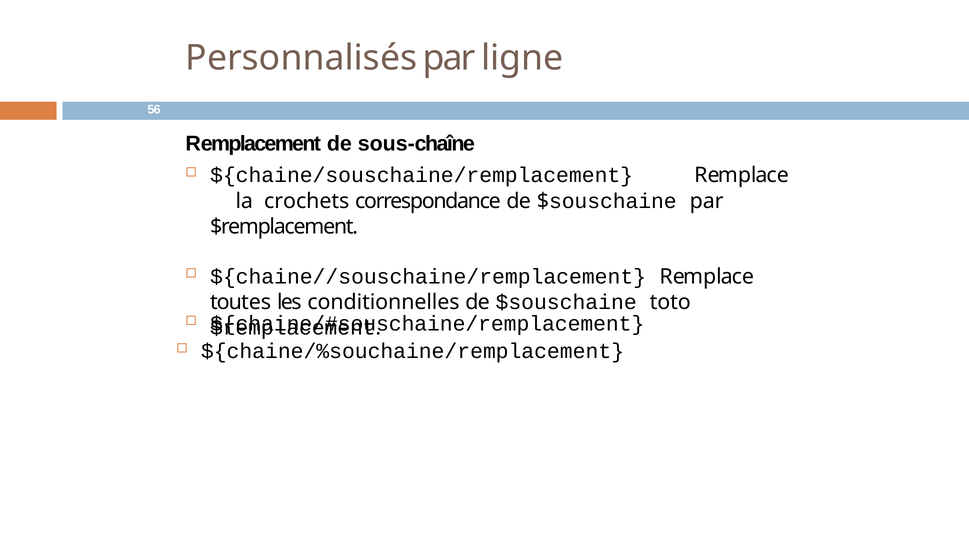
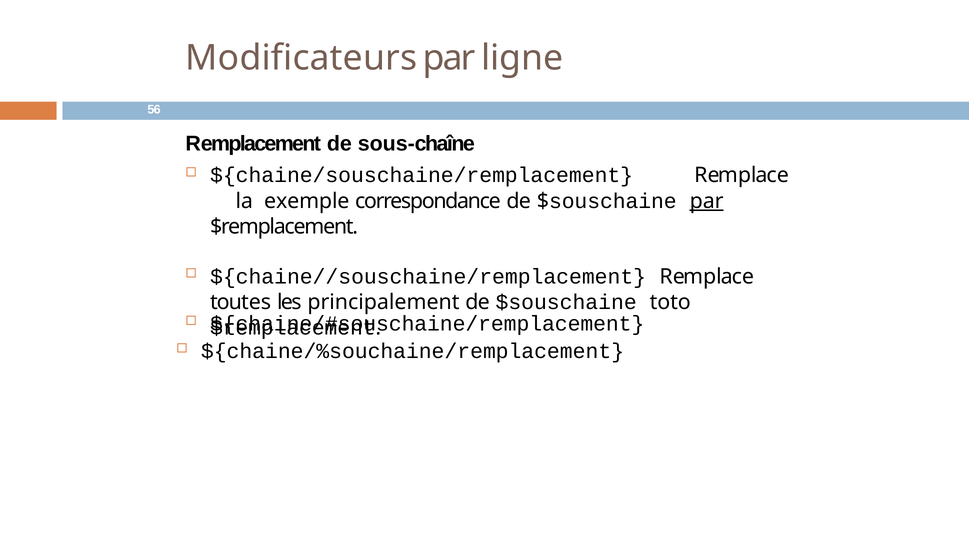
Personnalisés: Personnalisés -> Modificateurs
crochets: crochets -> exemple
par at (707, 201) underline: none -> present
conditionnelles: conditionnelles -> principalement
